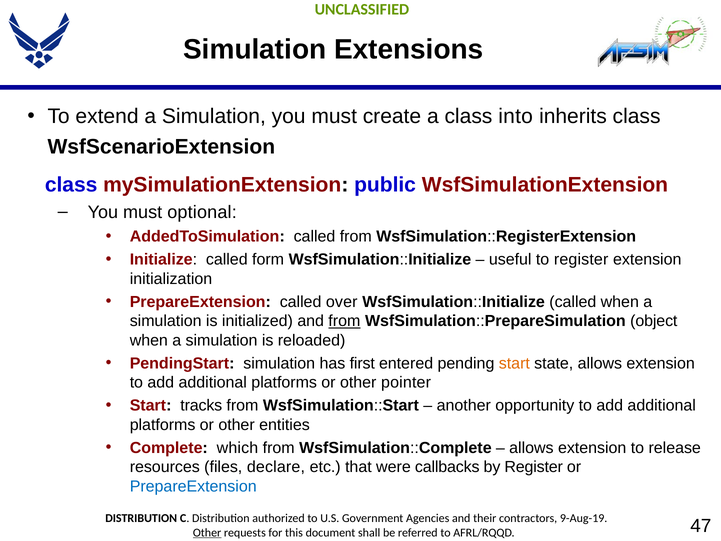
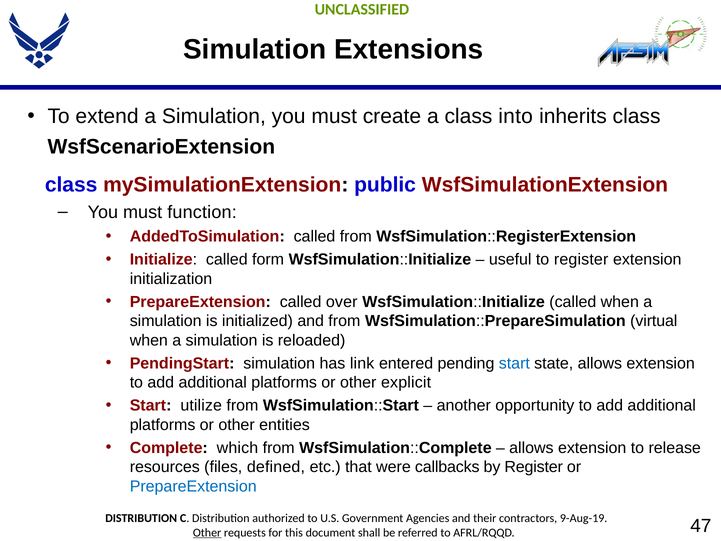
optional: optional -> function
from at (344, 321) underline: present -> none
object: object -> virtual
first: first -> link
start at (514, 363) colour: orange -> blue
pointer: pointer -> explicit
tracks: tracks -> utilize
declare: declare -> defined
